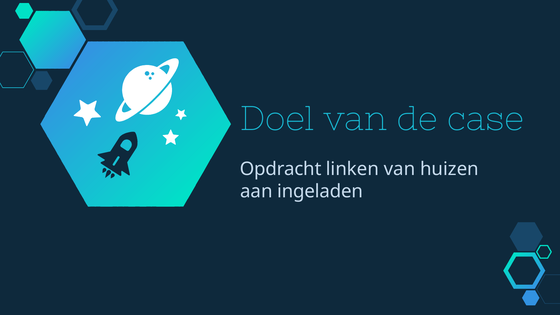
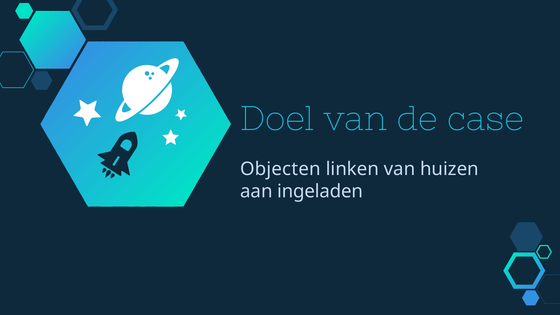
Opdracht: Opdracht -> Objecten
